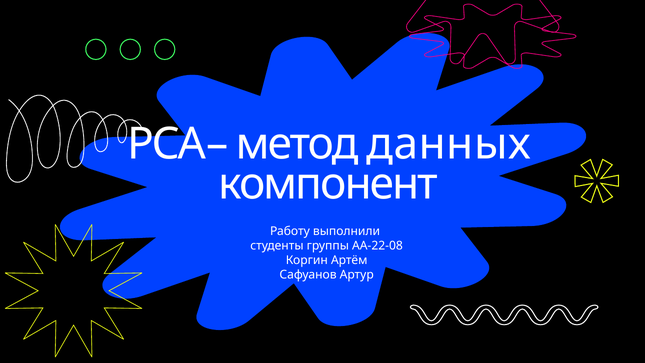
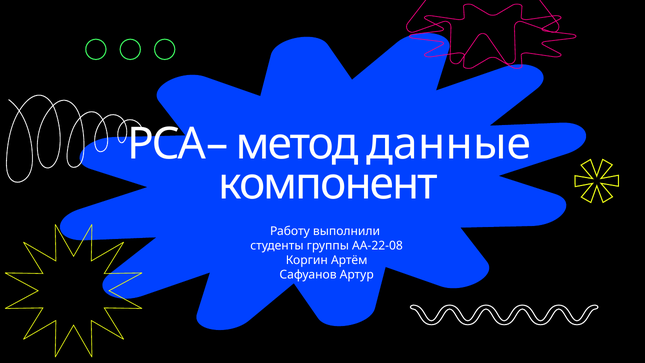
данных: данных -> данные
